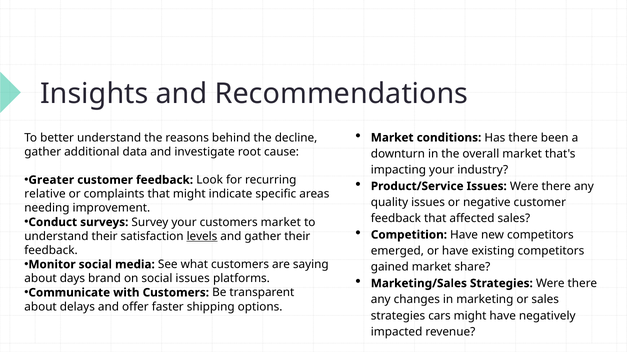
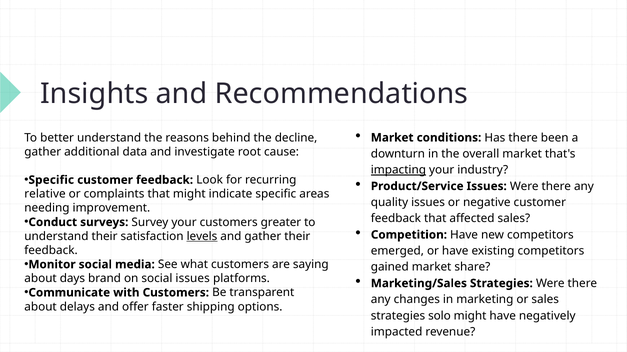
impacting underline: none -> present
Greater at (51, 180): Greater -> Specific
customers market: market -> greater
cars: cars -> solo
